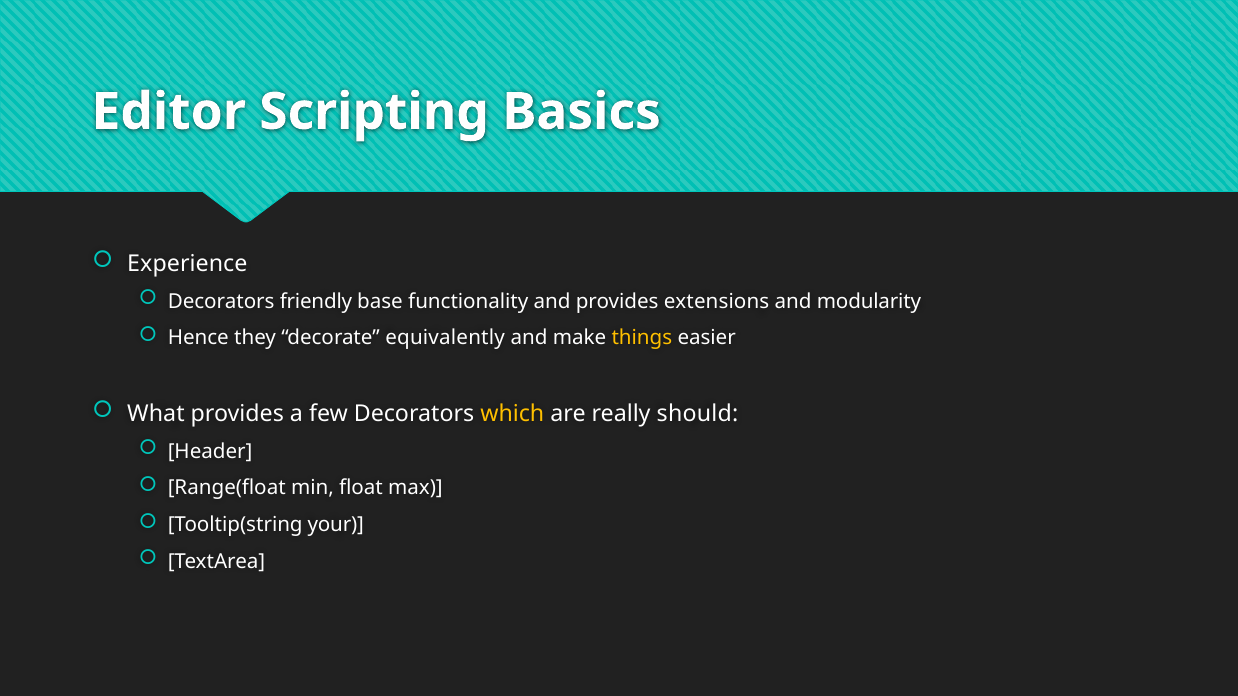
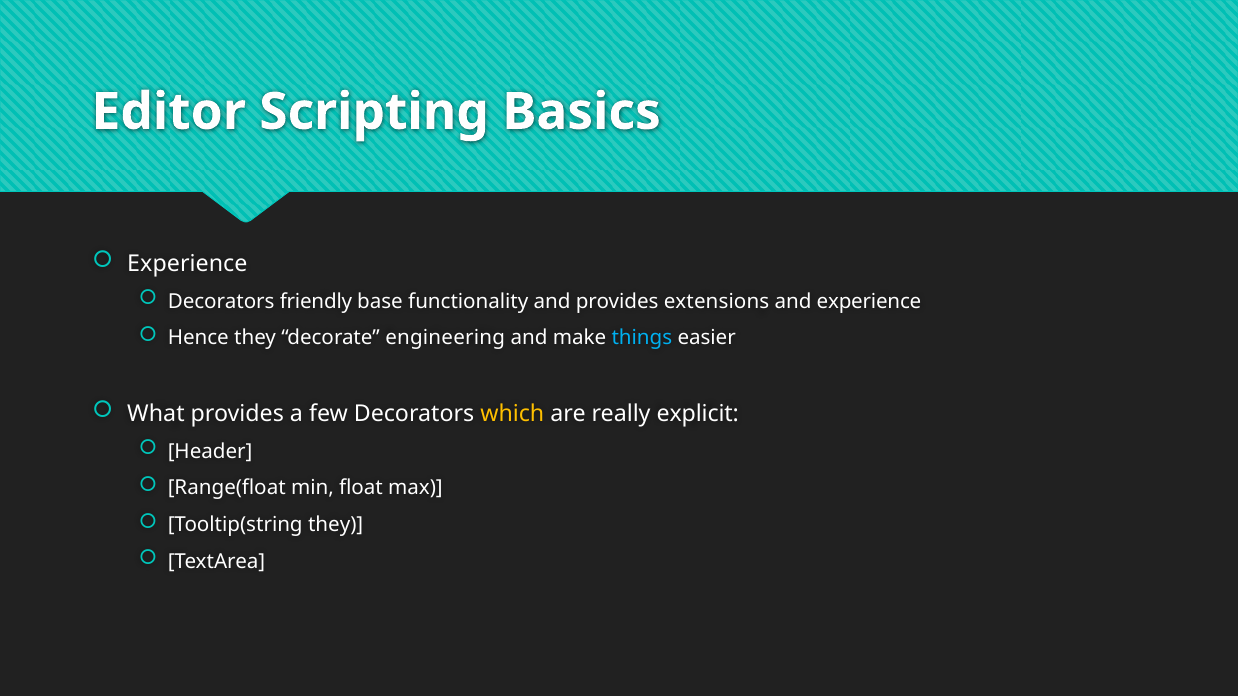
and modularity: modularity -> experience
equivalently: equivalently -> engineering
things colour: yellow -> light blue
should: should -> explicit
Tooltip(string your: your -> they
